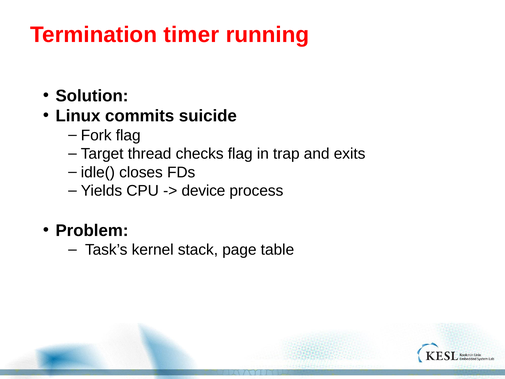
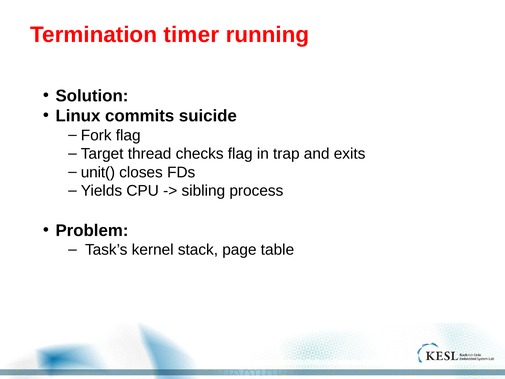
idle(: idle( -> unit(
device: device -> sibling
